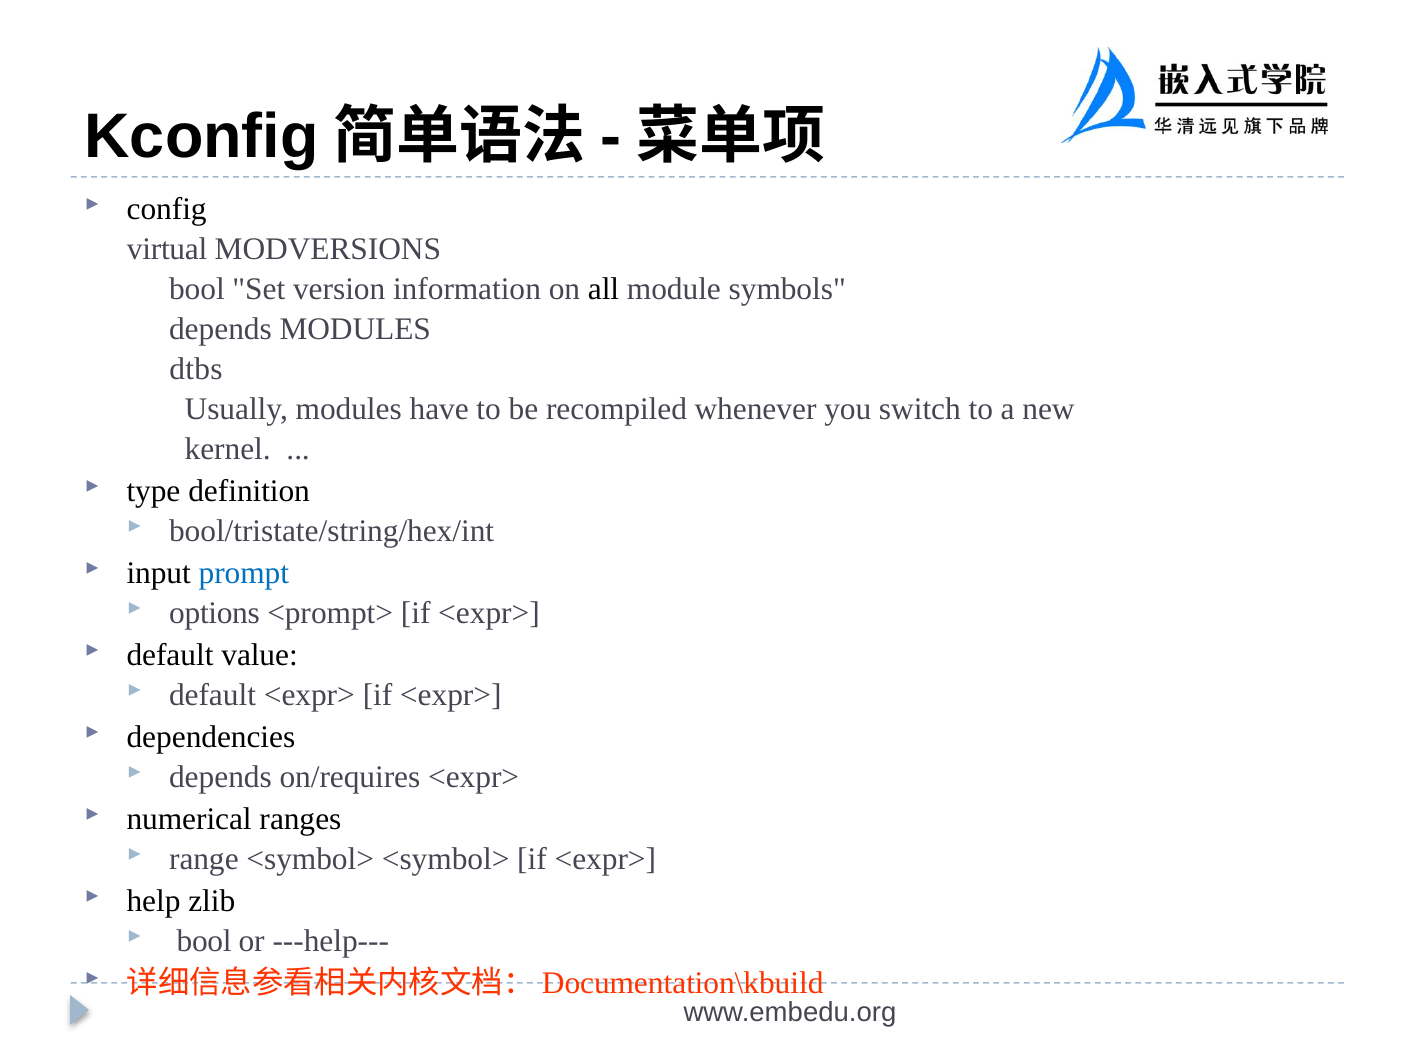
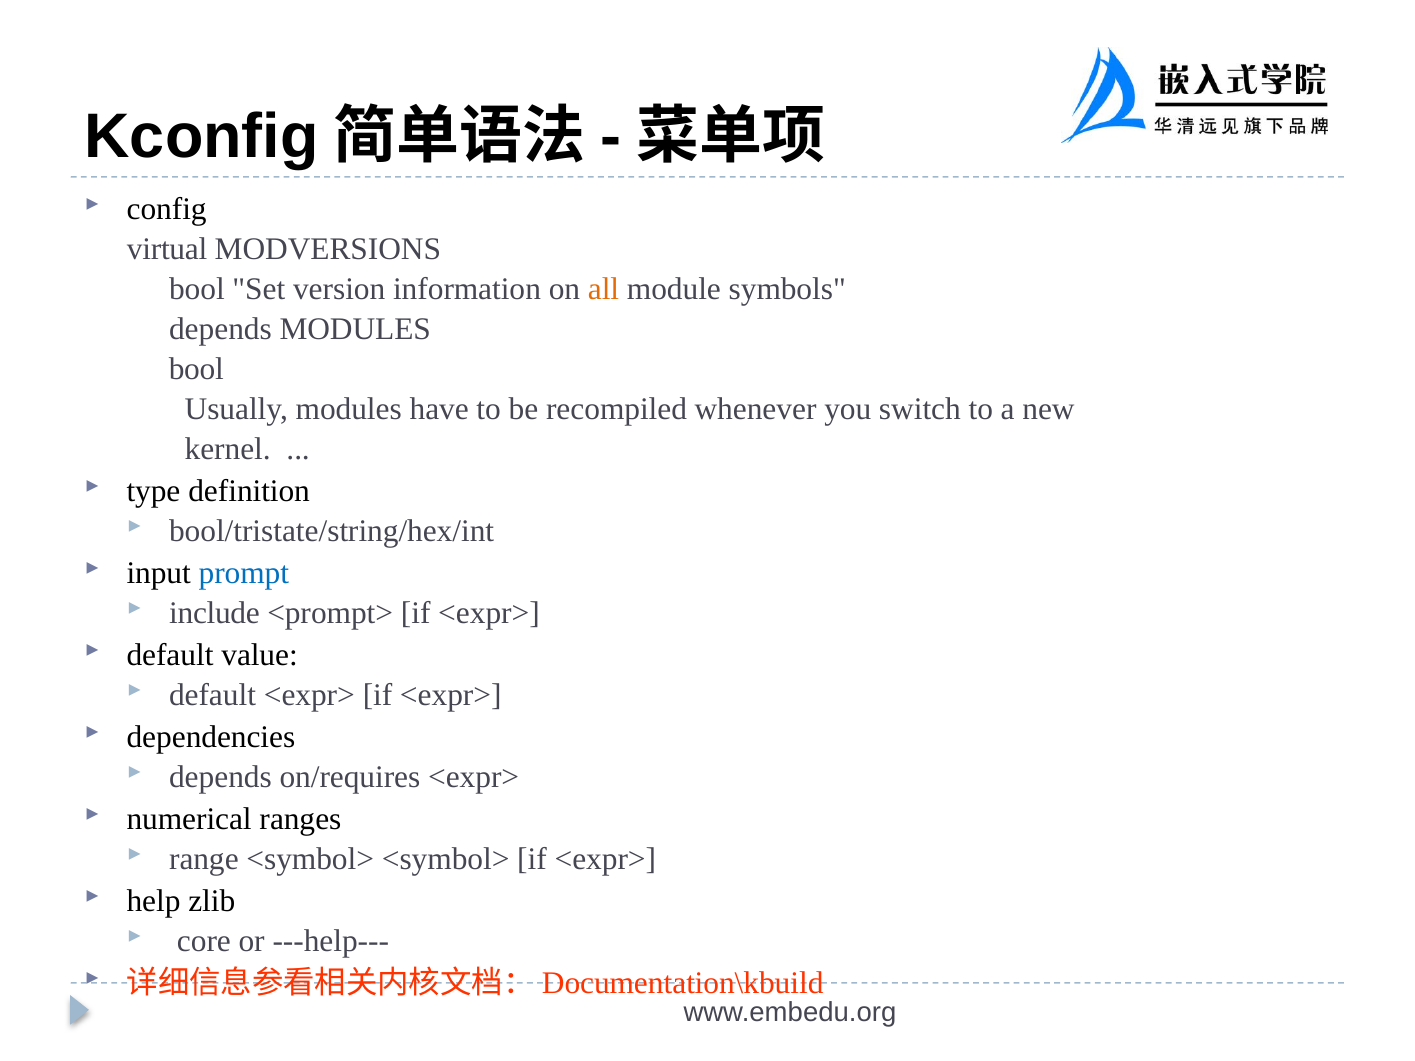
all colour: black -> orange
dtbs at (196, 370): dtbs -> bool
options: options -> include
bool at (204, 942): bool -> core
